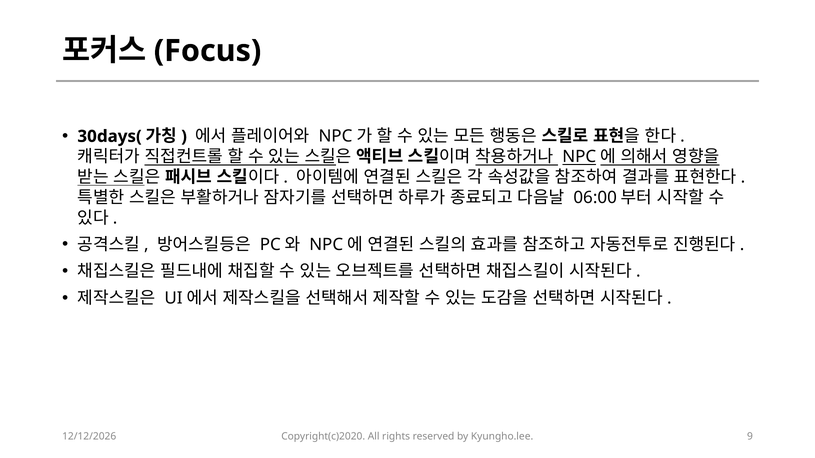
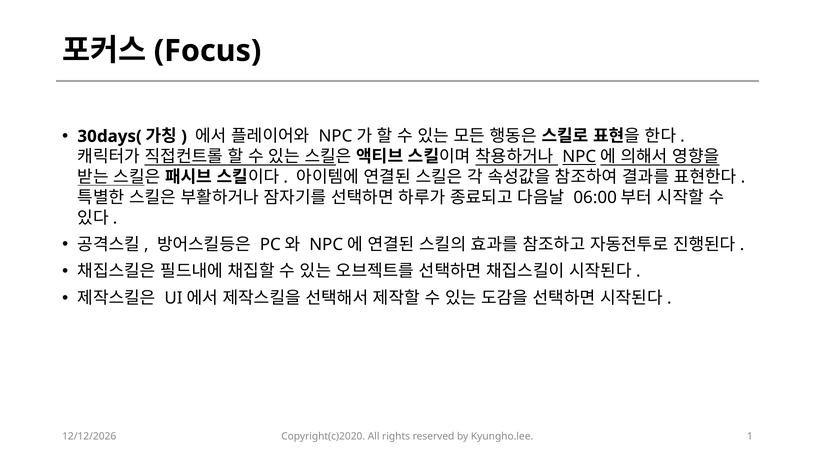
9: 9 -> 1
